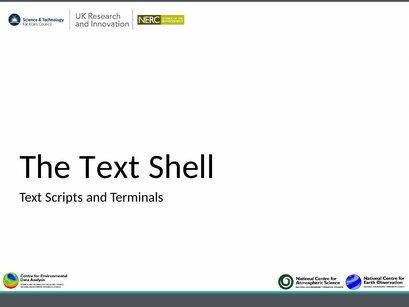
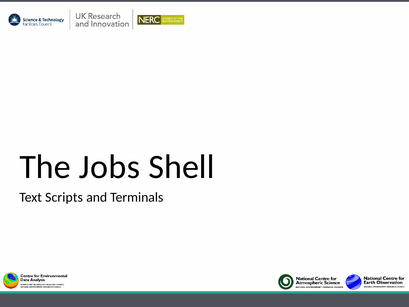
The Text: Text -> Jobs
